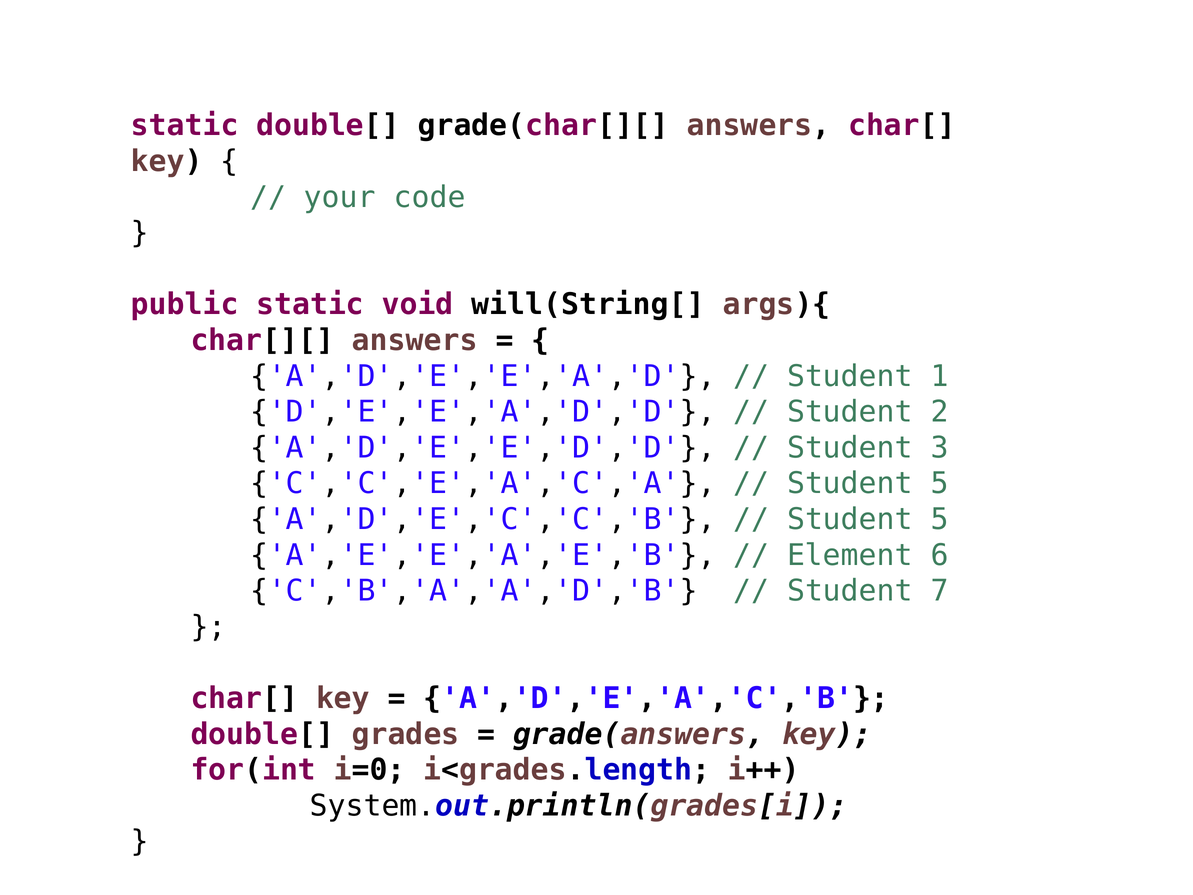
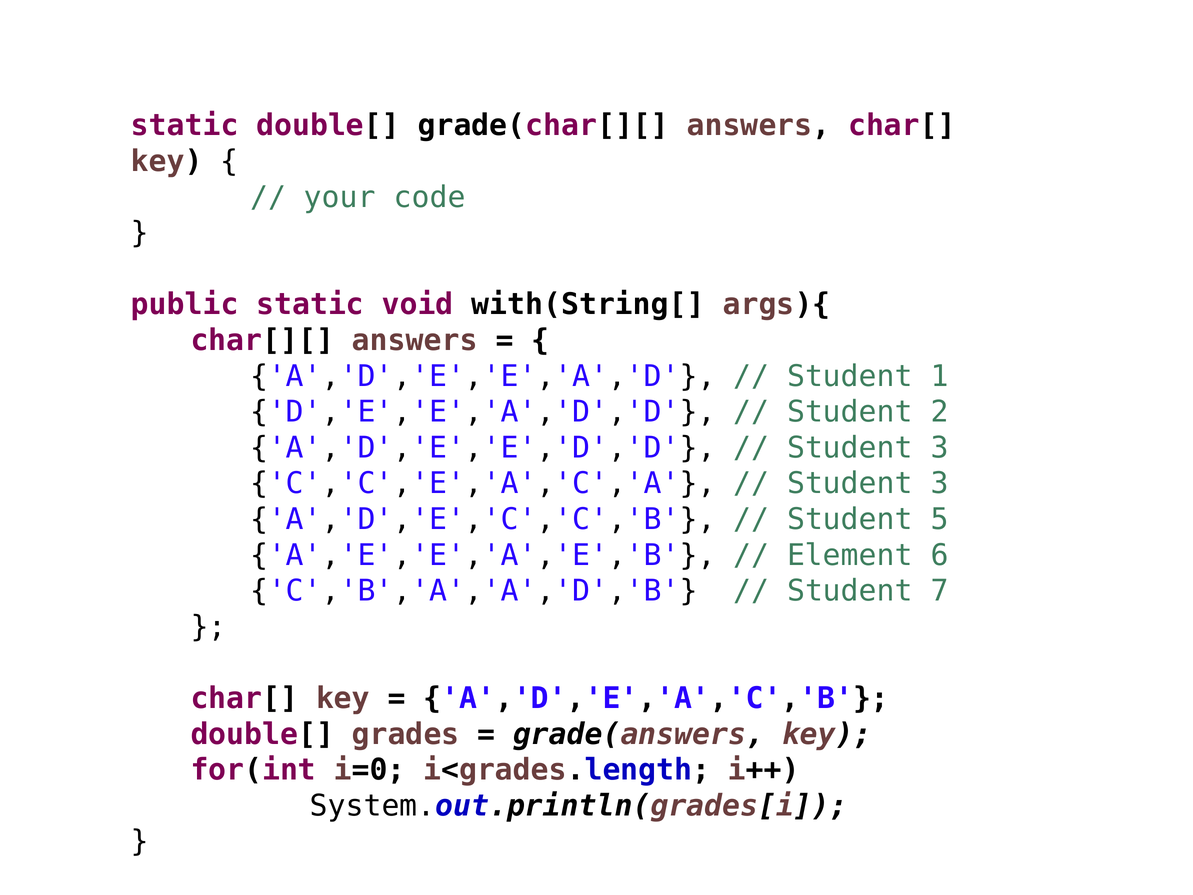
will(String[: will(String[ -> with(String[
5 at (940, 483): 5 -> 3
